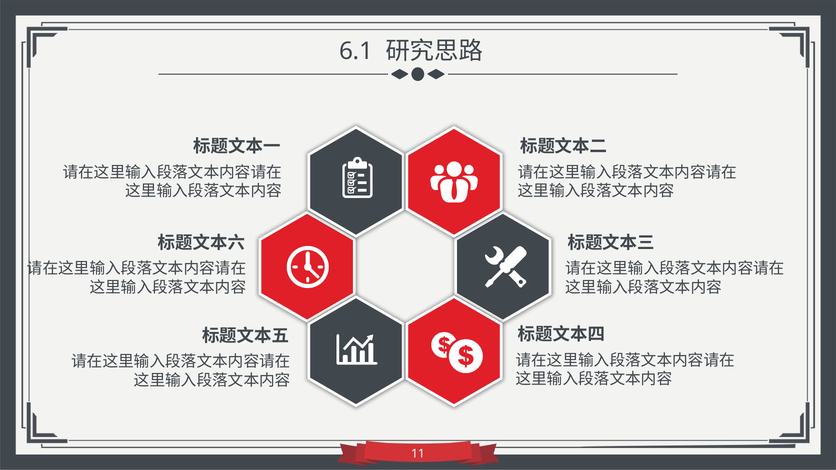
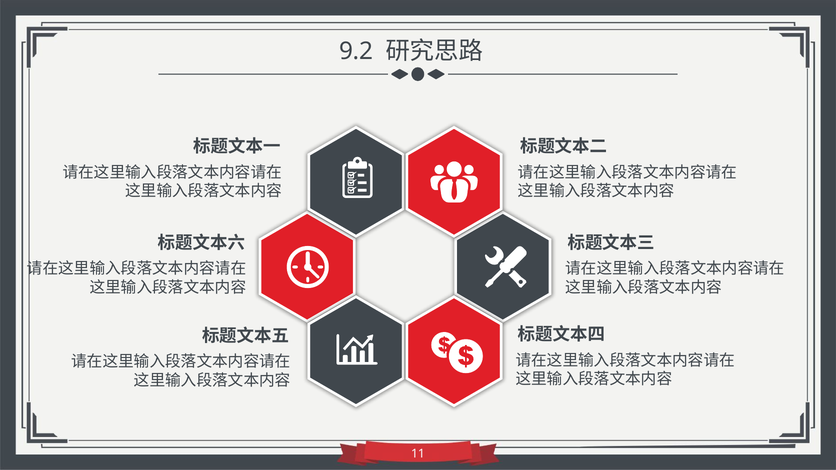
6.1: 6.1 -> 9.2
